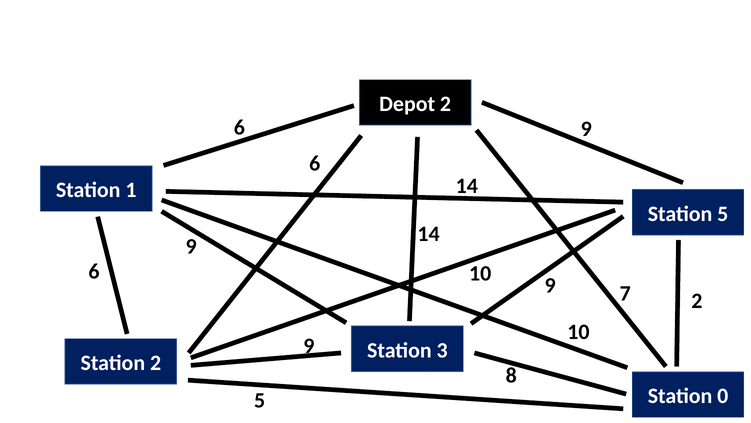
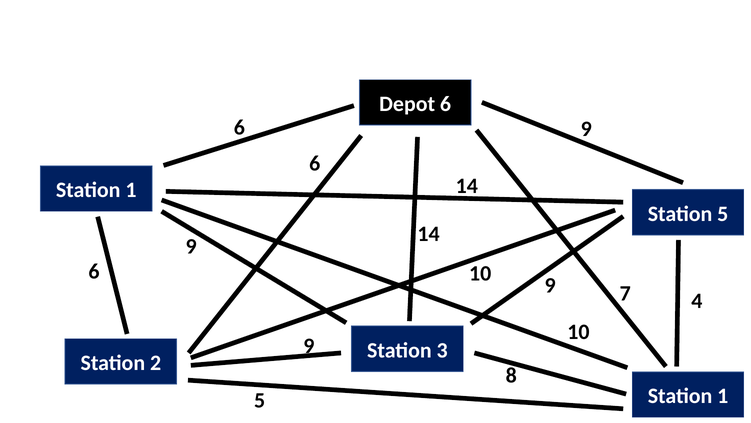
Depot 2: 2 -> 6
7 2: 2 -> 4
0 at (723, 396): 0 -> 1
